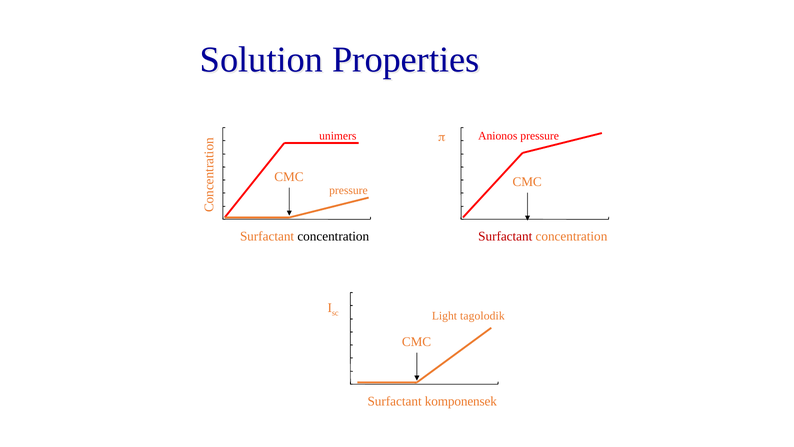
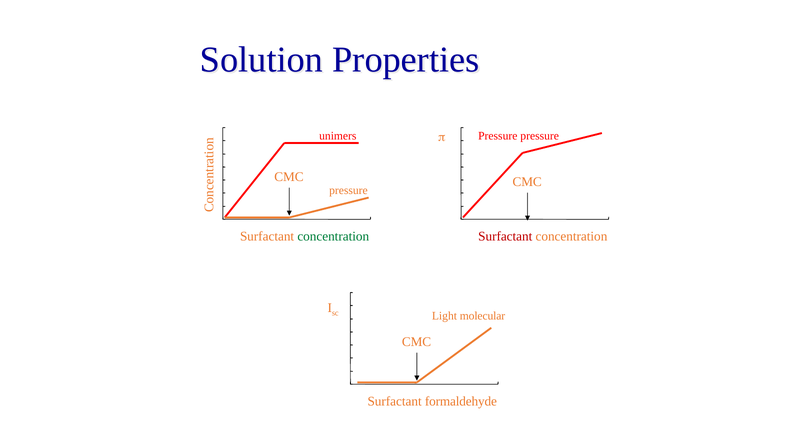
Anionos at (498, 136): Anionos -> Pressure
concentration at (333, 236) colour: black -> green
tagolodik: tagolodik -> molecular
komponensek: komponensek -> formaldehyde
